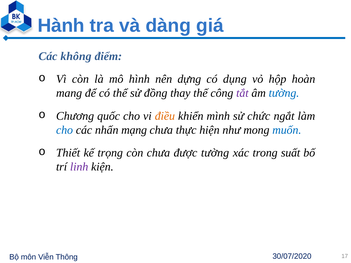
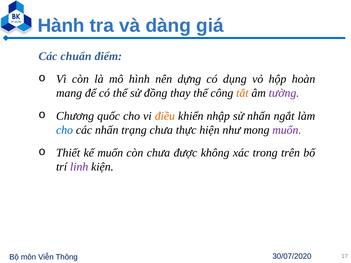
không: không -> chuẩn
tắt colour: purple -> orange
tường at (284, 93) colour: blue -> purple
mình: mình -> nhập
sử chức: chức -> nhấn
mạng: mạng -> trạng
muốn at (287, 130) colour: blue -> purple
kế trọng: trọng -> muốn
được tường: tường -> không
suất: suất -> trên
